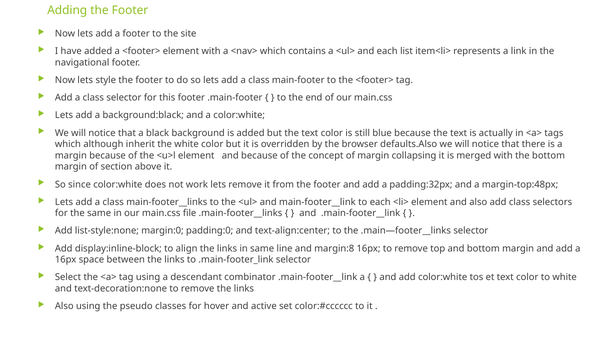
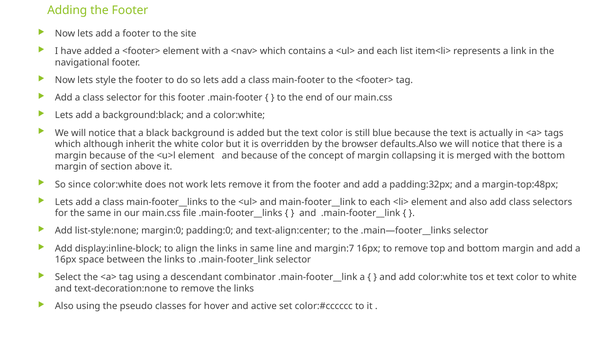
margin:8: margin:8 -> margin:7
